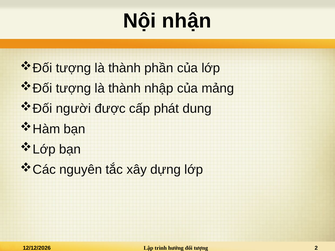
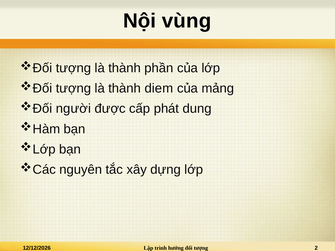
nhận: nhận -> vùng
nhập: nhập -> diem
